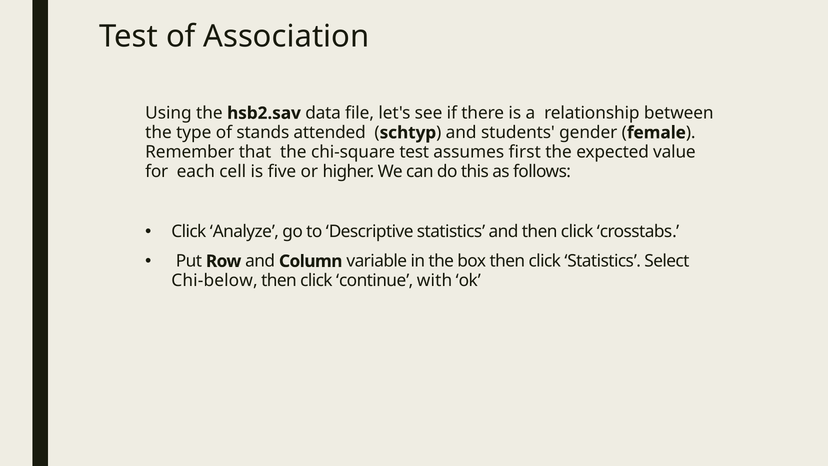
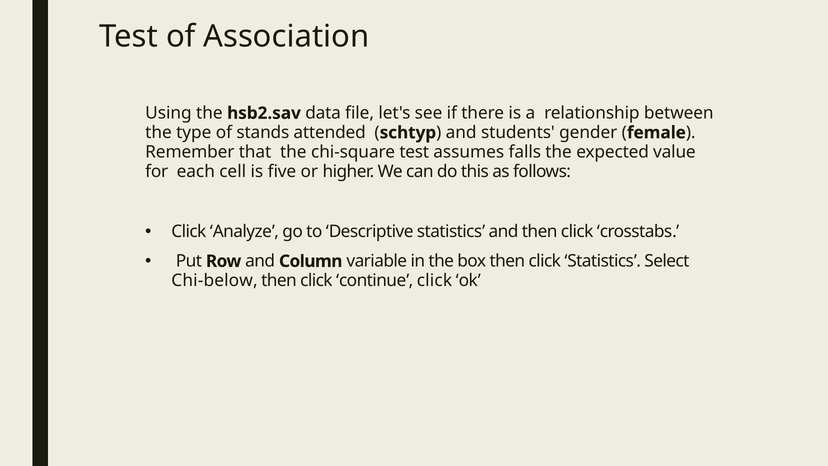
first: first -> falls
continue with: with -> click
